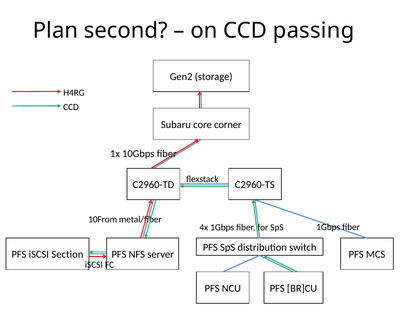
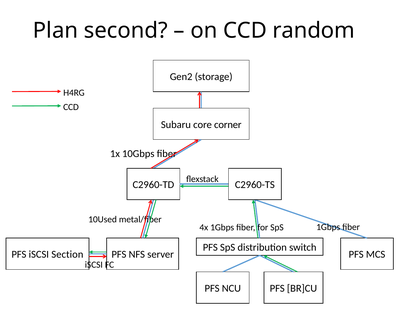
passing: passing -> random
10From: 10From -> 10Used
